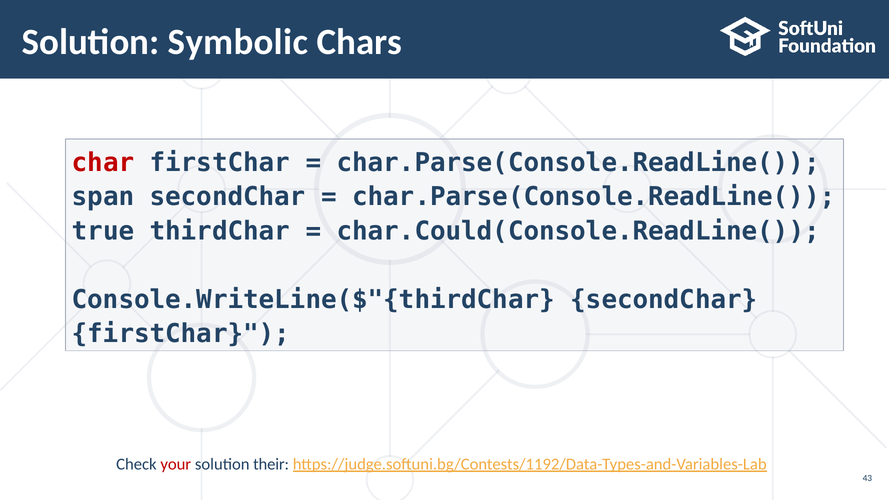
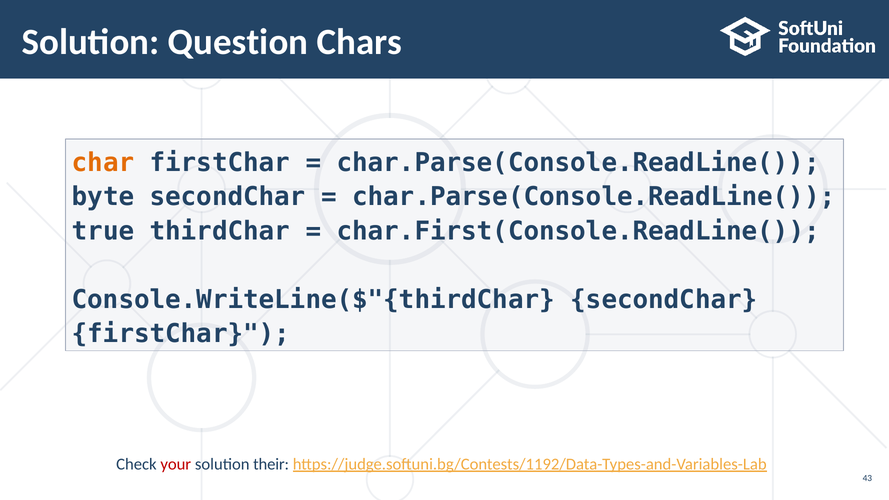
Symbolic: Symbolic -> Question
char colour: red -> orange
span: span -> byte
char.Could(Console.ReadLine(: char.Could(Console.ReadLine( -> char.First(Console.ReadLine(
